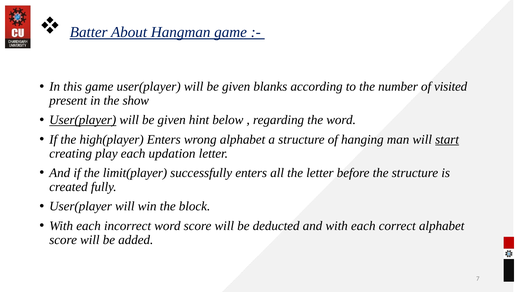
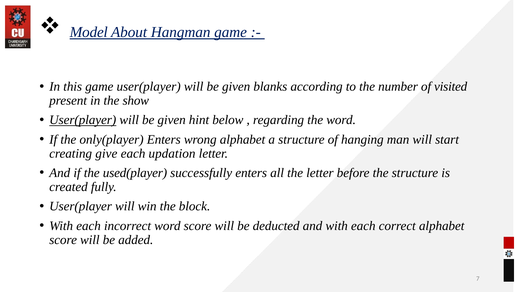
Batter: Batter -> Model
high(player: high(player -> only(player
start underline: present -> none
play: play -> give
limit(player: limit(player -> used(player
